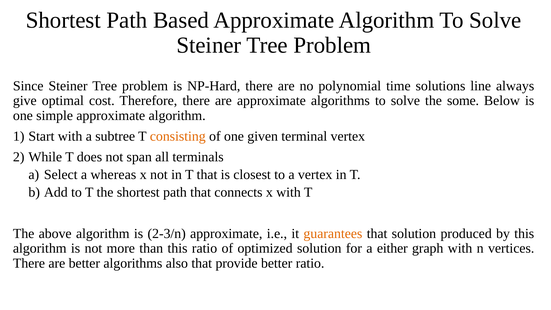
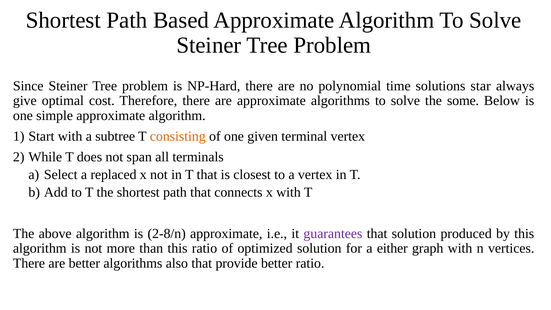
line: line -> star
whereas: whereas -> replaced
2-3/n: 2-3/n -> 2-8/n
guarantees colour: orange -> purple
